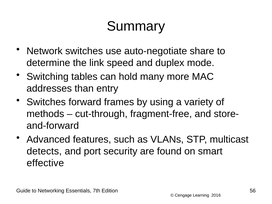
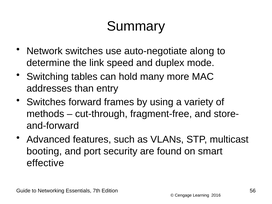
share: share -> along
detects: detects -> booting
